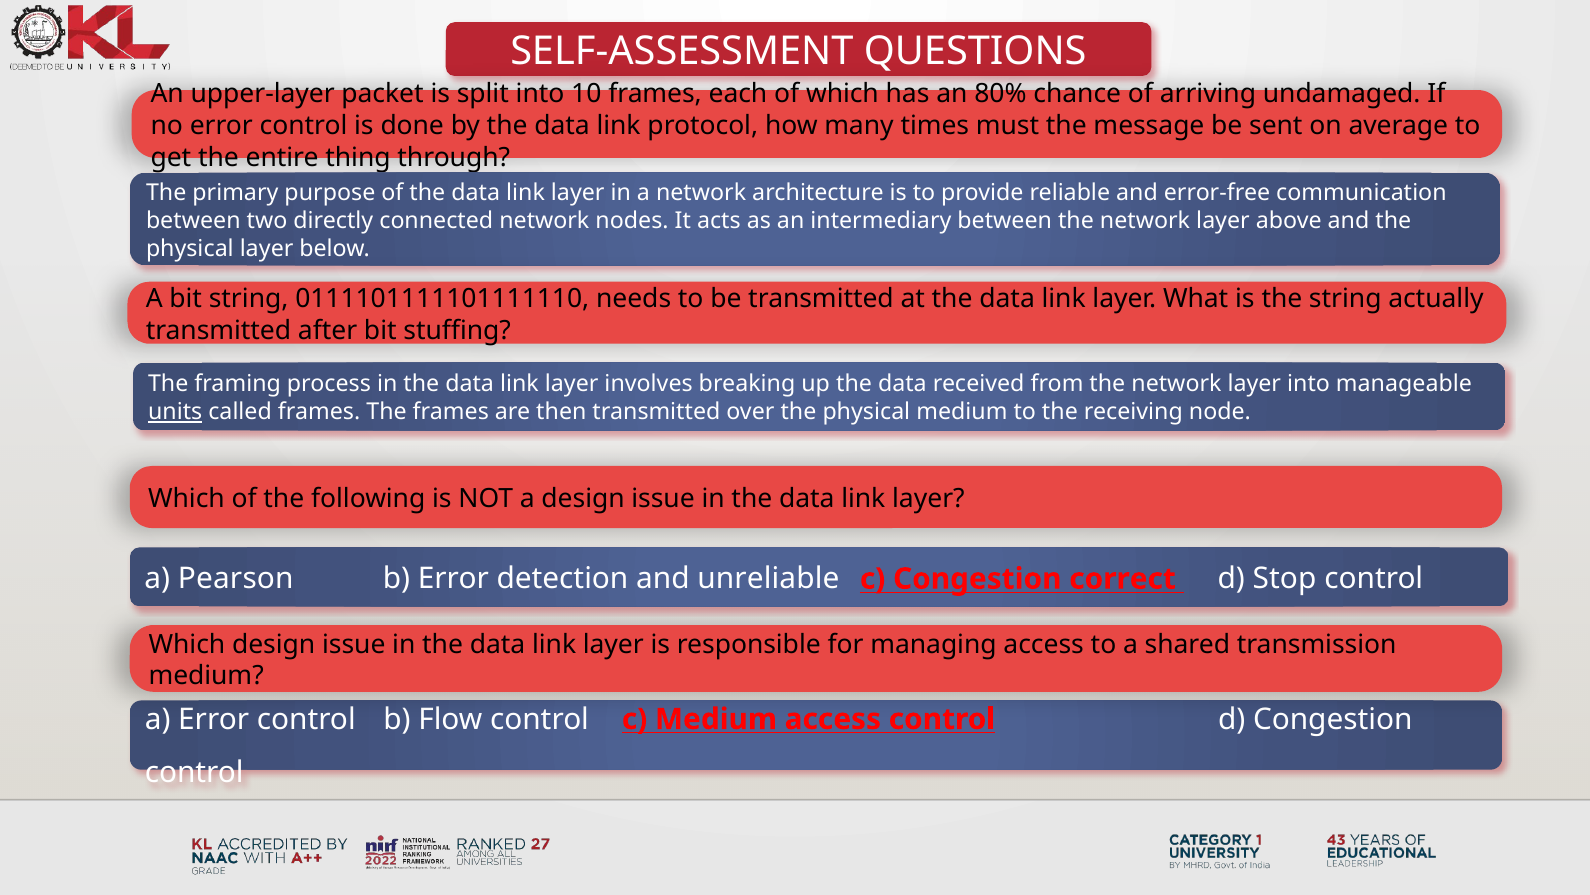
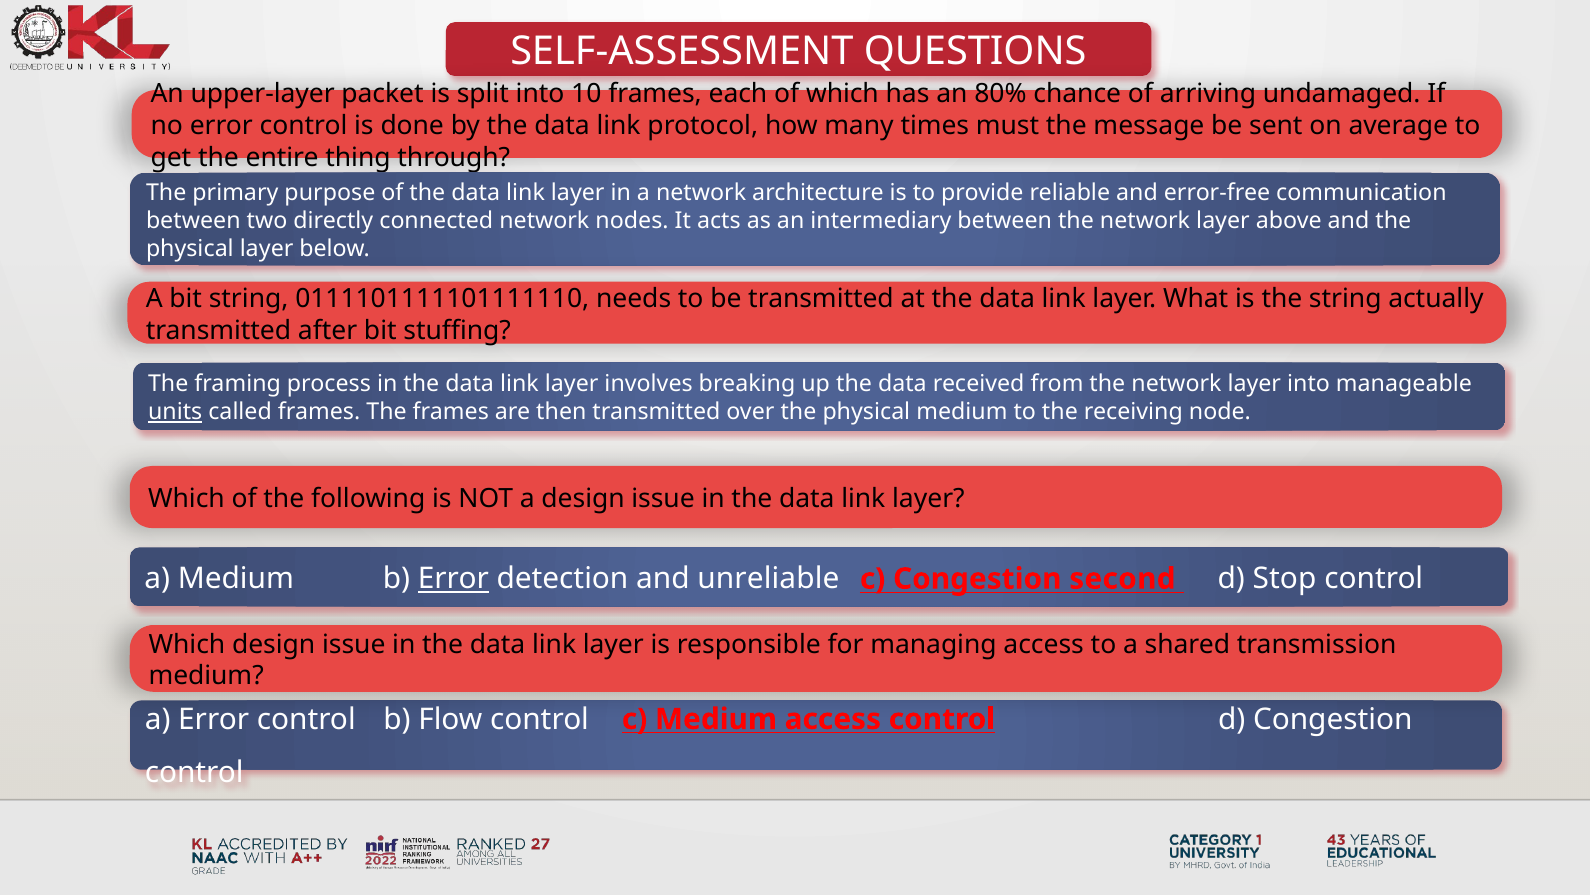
a Pearson: Pearson -> Medium
Error at (453, 578) underline: none -> present
correct: correct -> second
